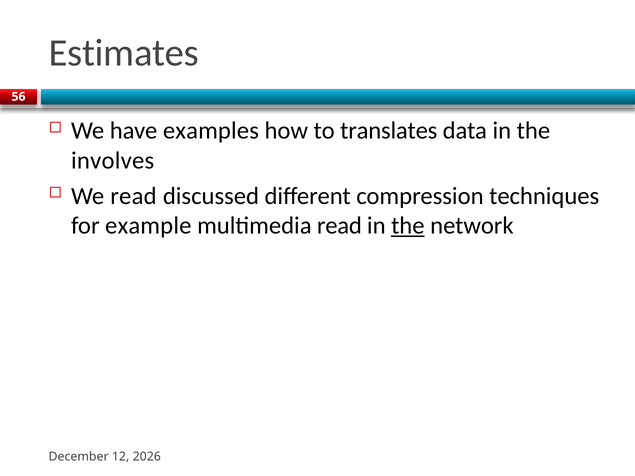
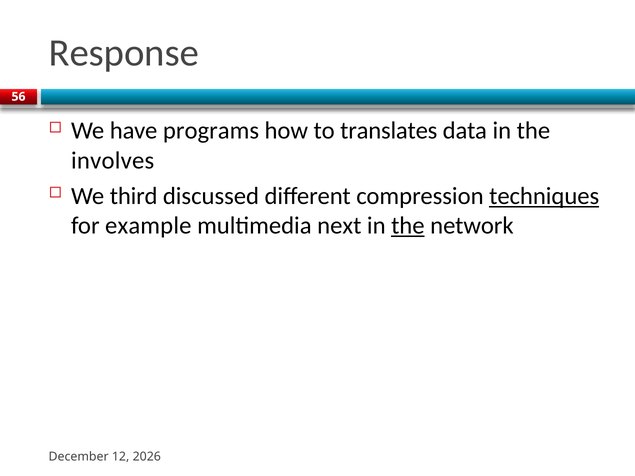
Estimates: Estimates -> Response
examples: examples -> programs
We read: read -> third
techniques underline: none -> present
multimedia read: read -> next
